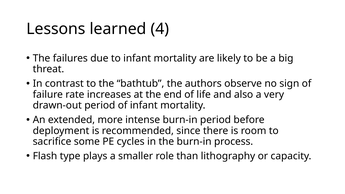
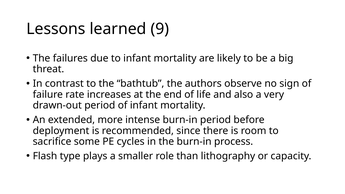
4: 4 -> 9
